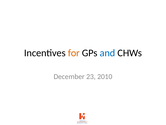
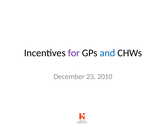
for colour: orange -> purple
